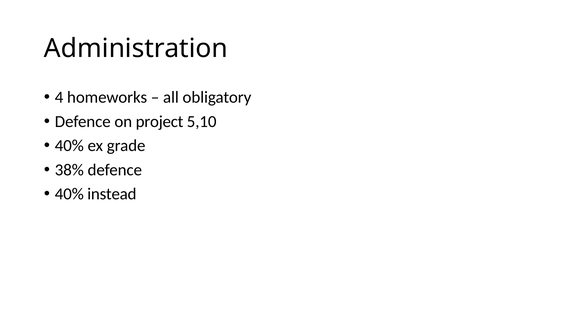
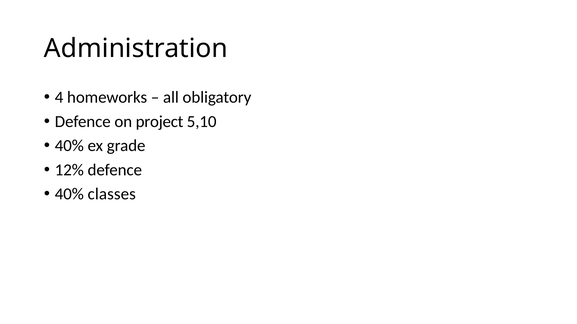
38%: 38% -> 12%
instead: instead -> classes
